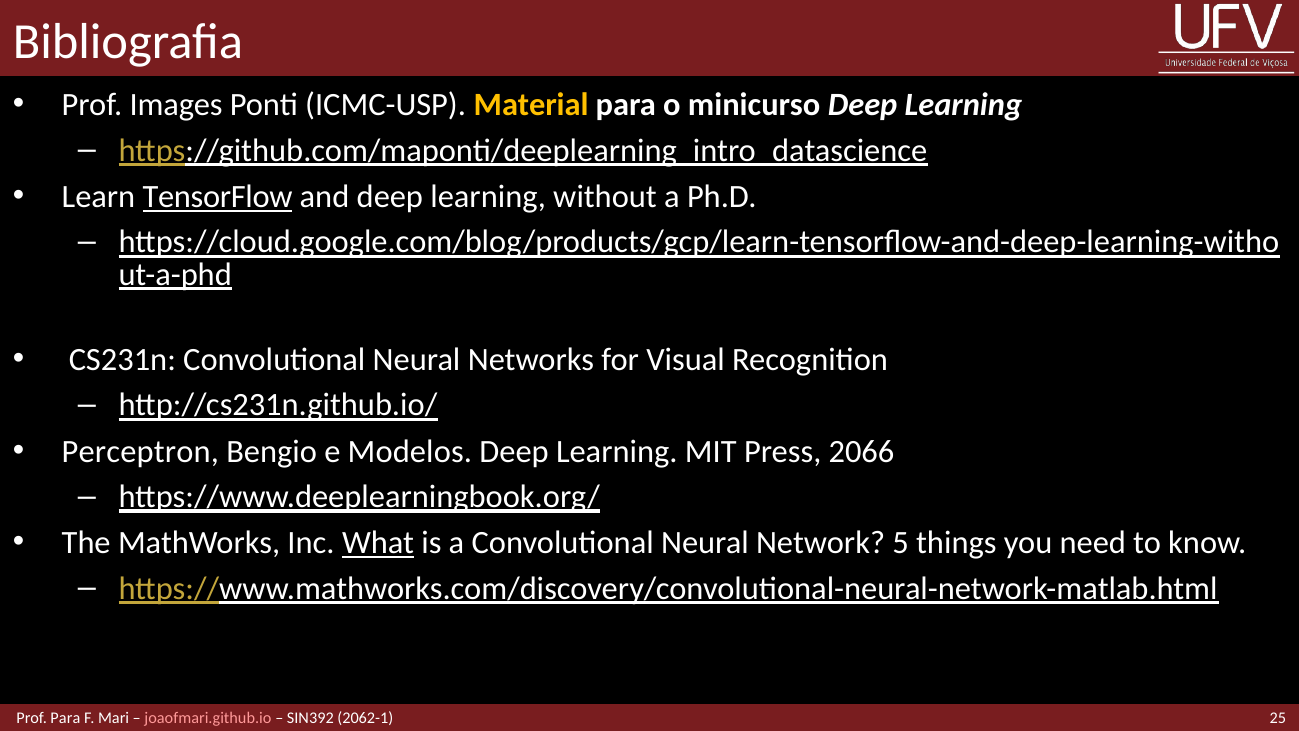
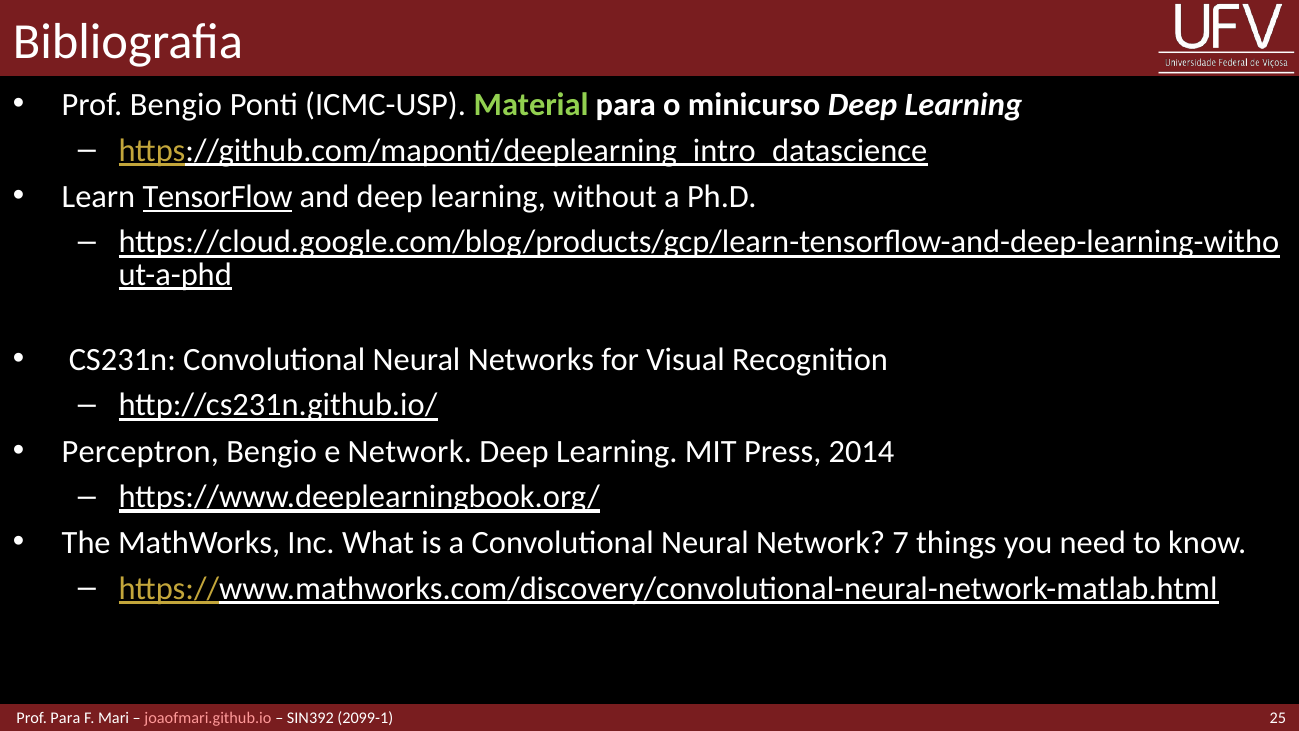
Prof Images: Images -> Bengio
Material colour: yellow -> light green
e Modelos: Modelos -> Network
2066: 2066 -> 2014
What underline: present -> none
5: 5 -> 7
2062-1: 2062-1 -> 2099-1
